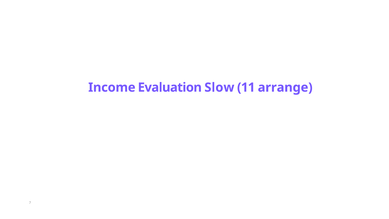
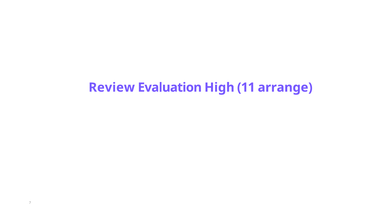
Income: Income -> Review
Slow: Slow -> High
